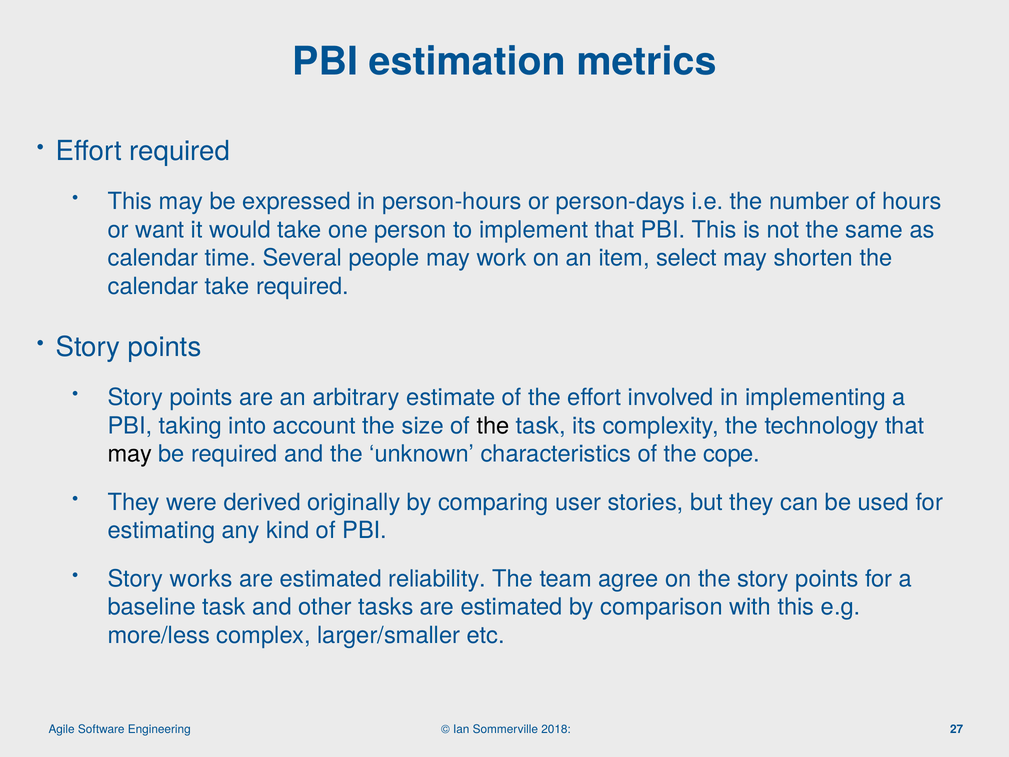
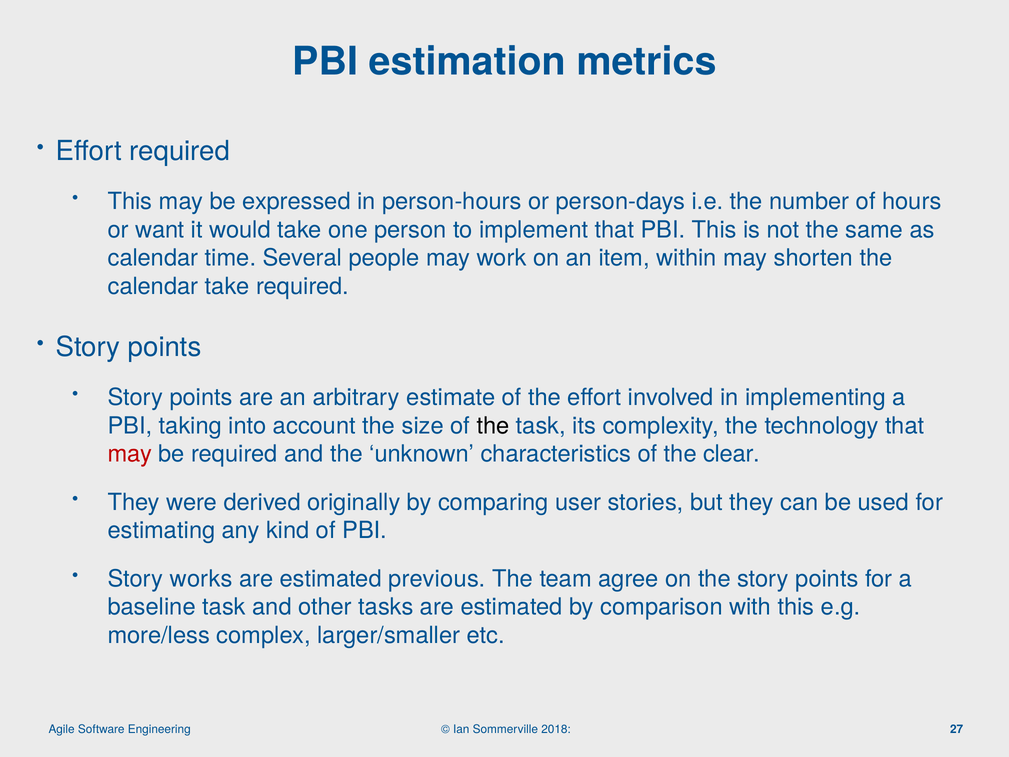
select: select -> within
may at (130, 454) colour: black -> red
cope: cope -> clear
reliability: reliability -> previous
